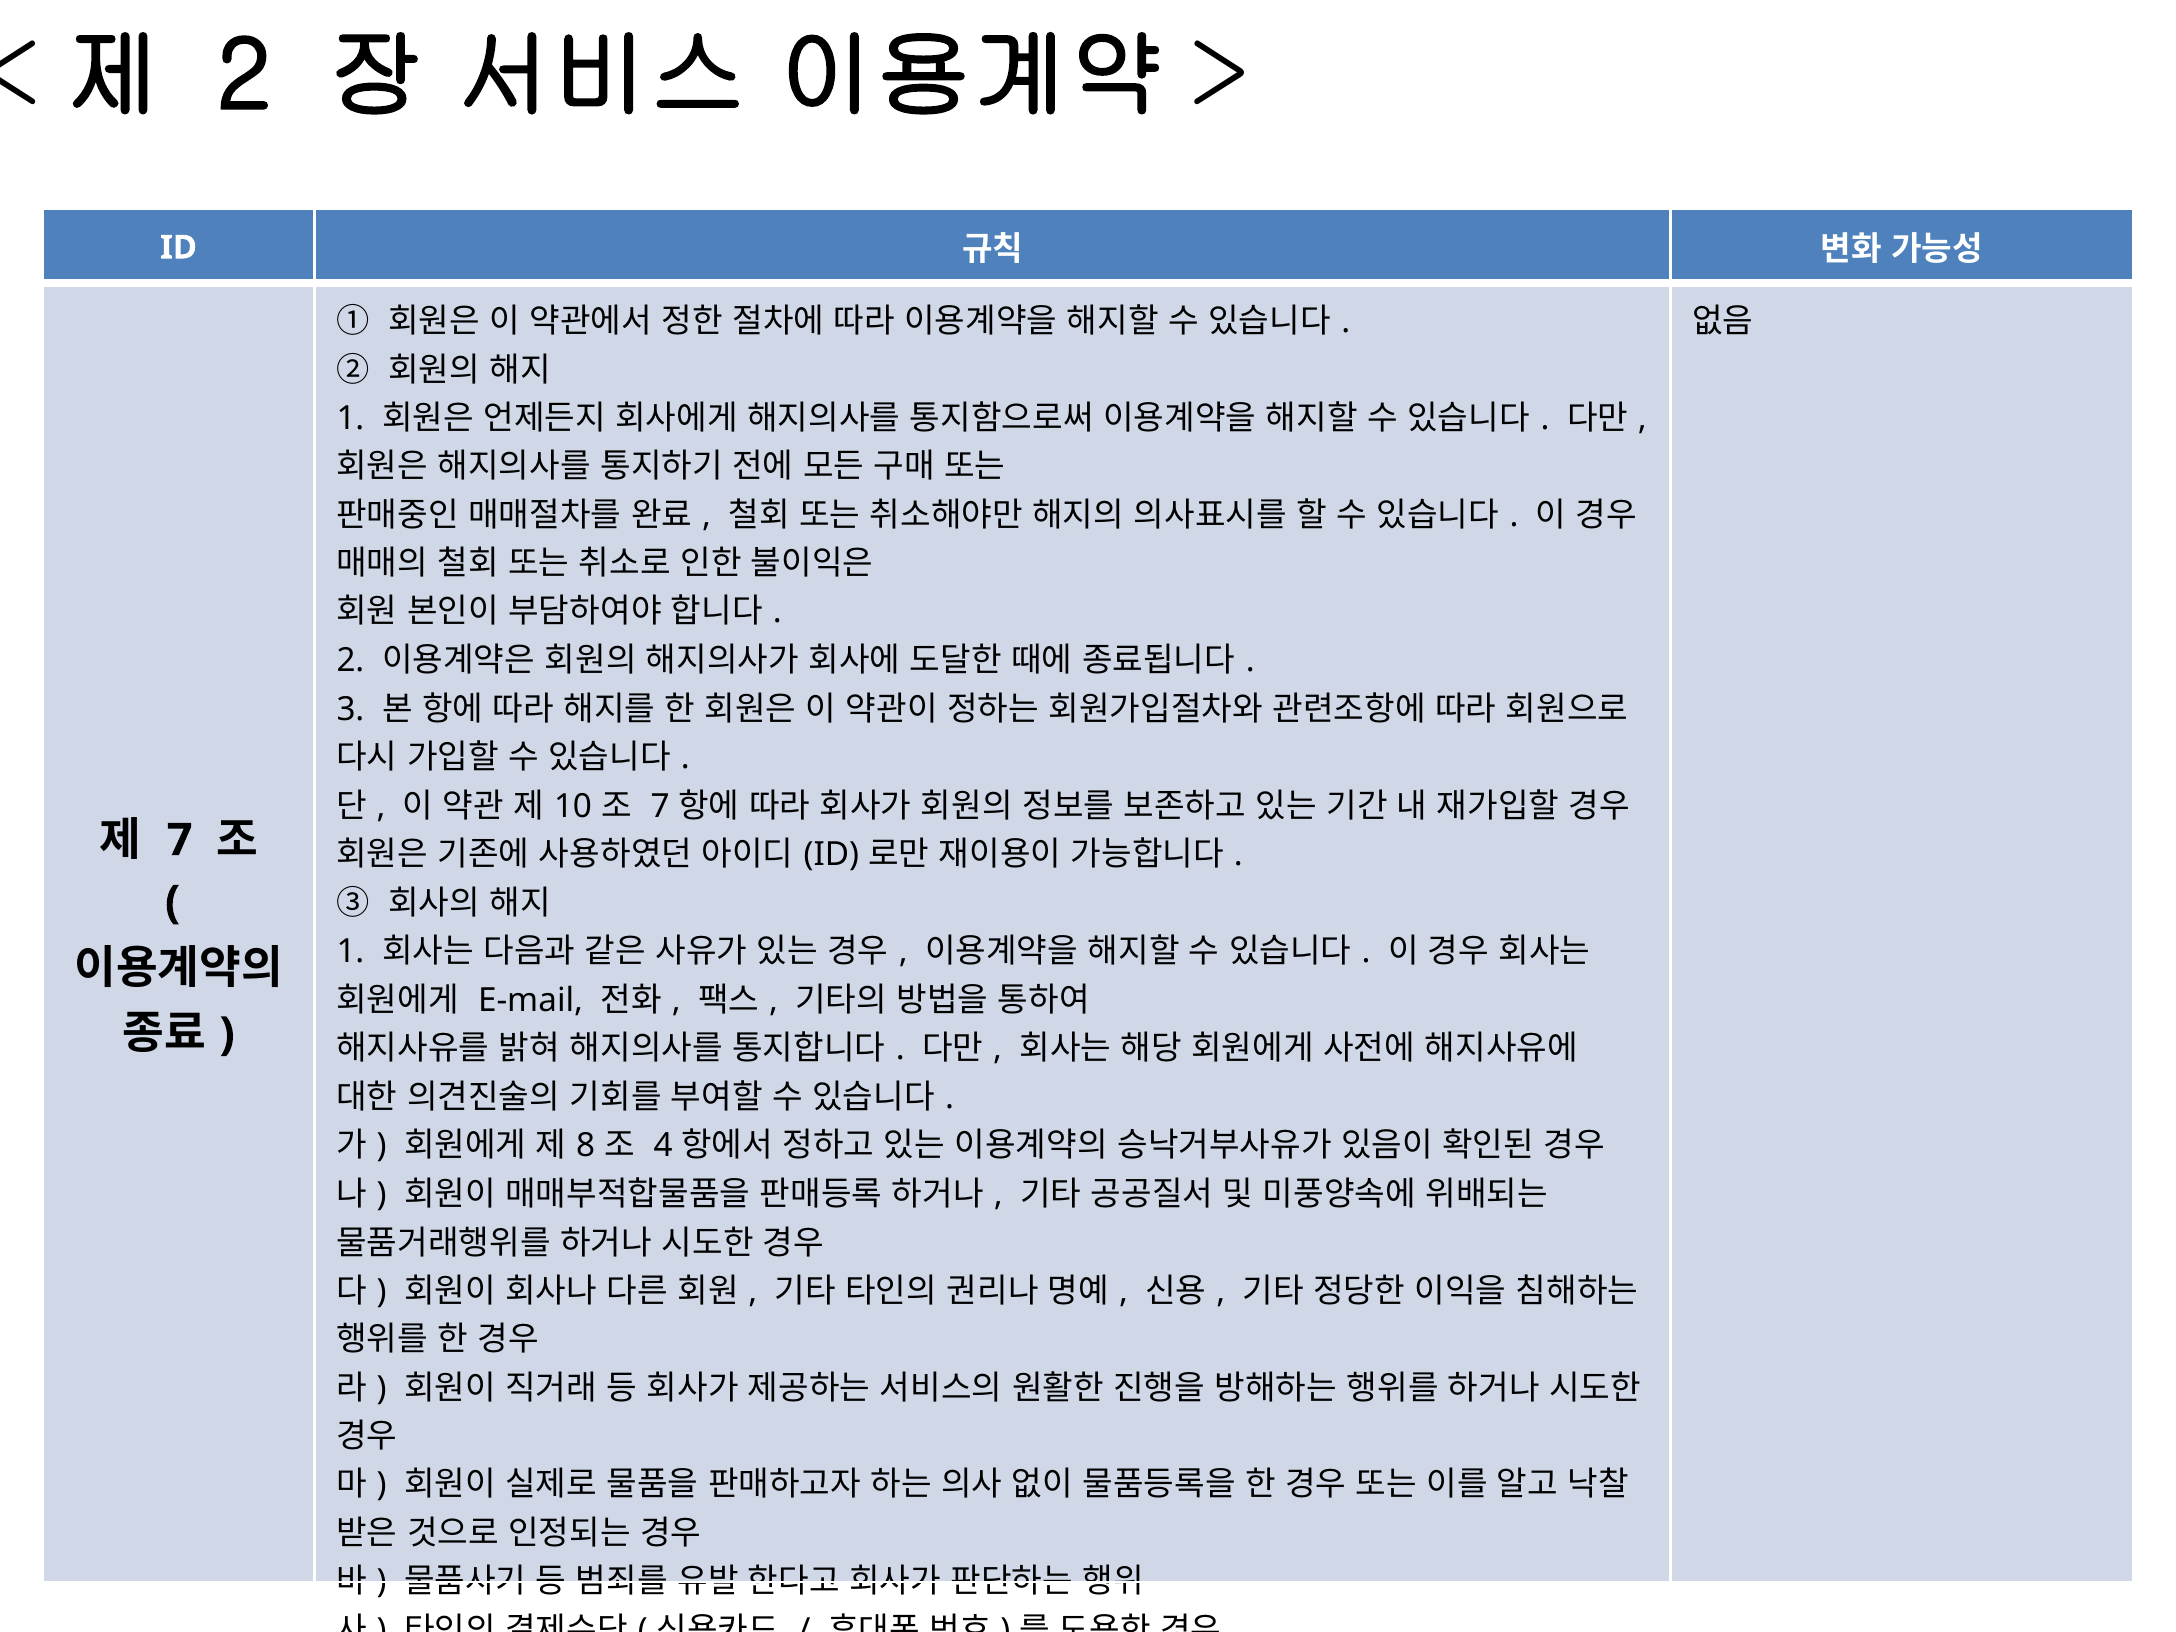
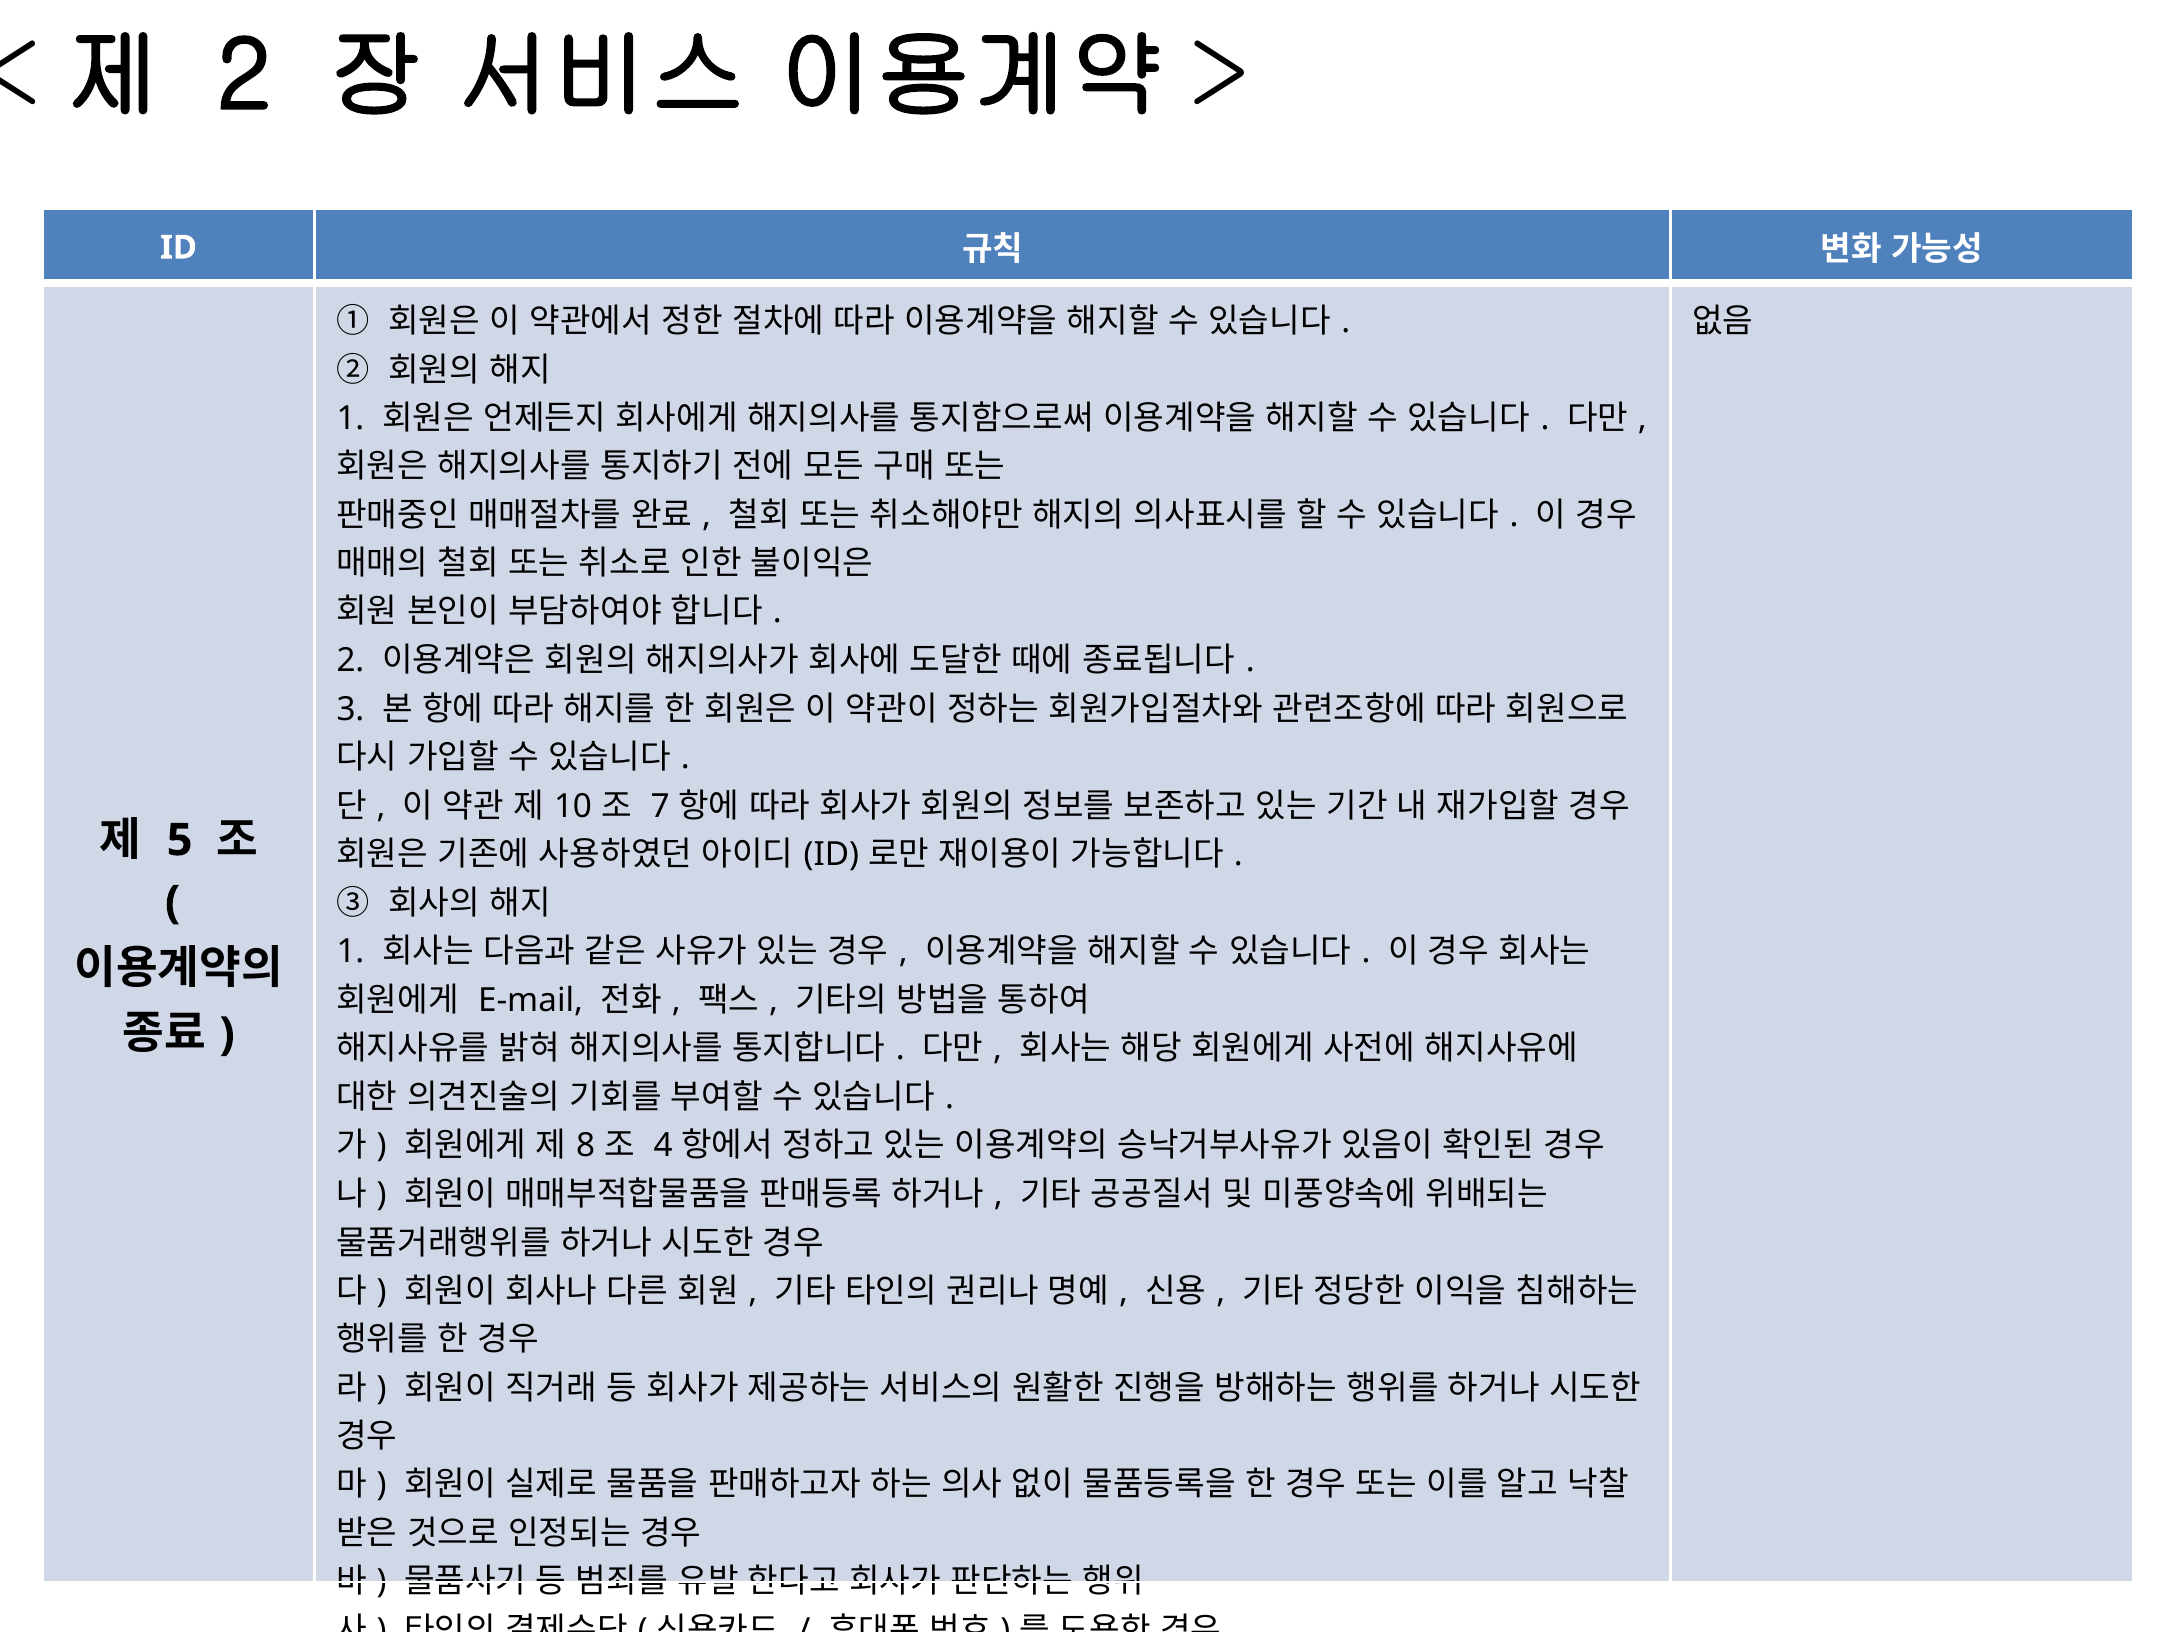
7 at (180, 840): 7 -> 5
